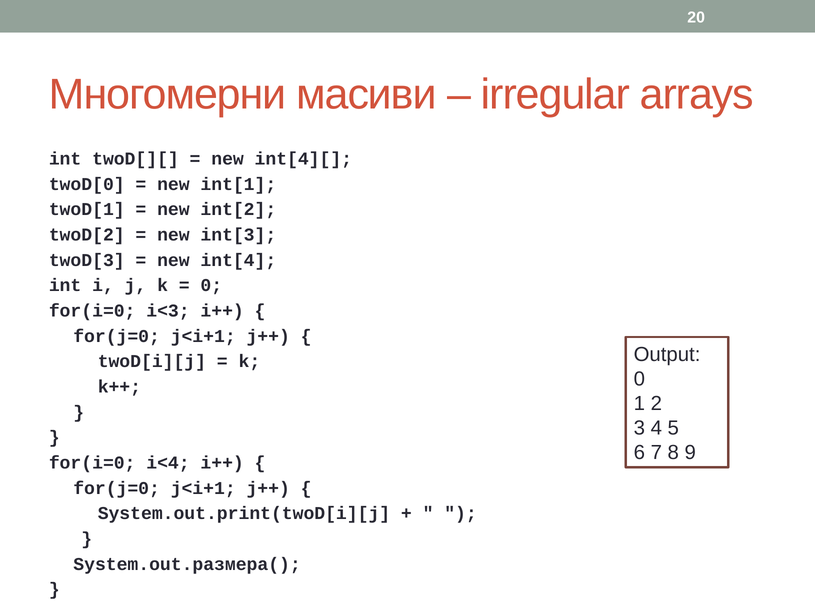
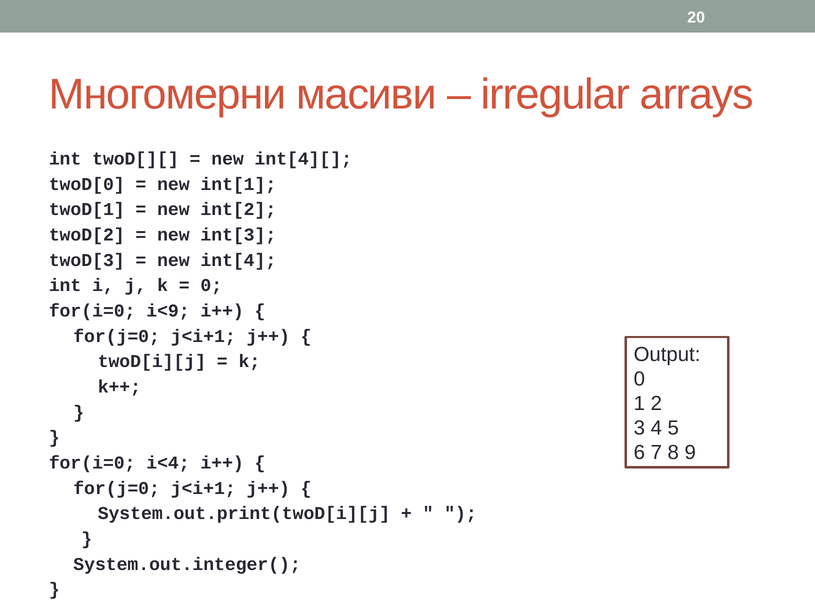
i<3: i<3 -> i<9
System.out.размера(: System.out.размера( -> System.out.integer(
